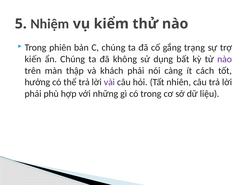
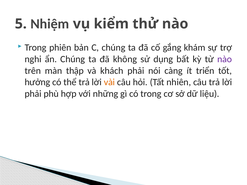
trạng: trạng -> khám
kiến: kiến -> nghi
cách: cách -> triển
vài colour: purple -> orange
